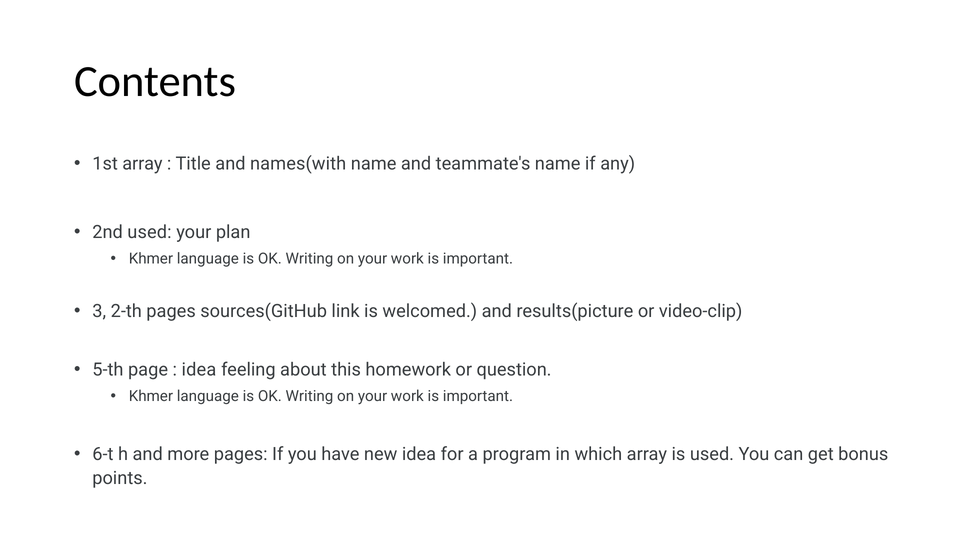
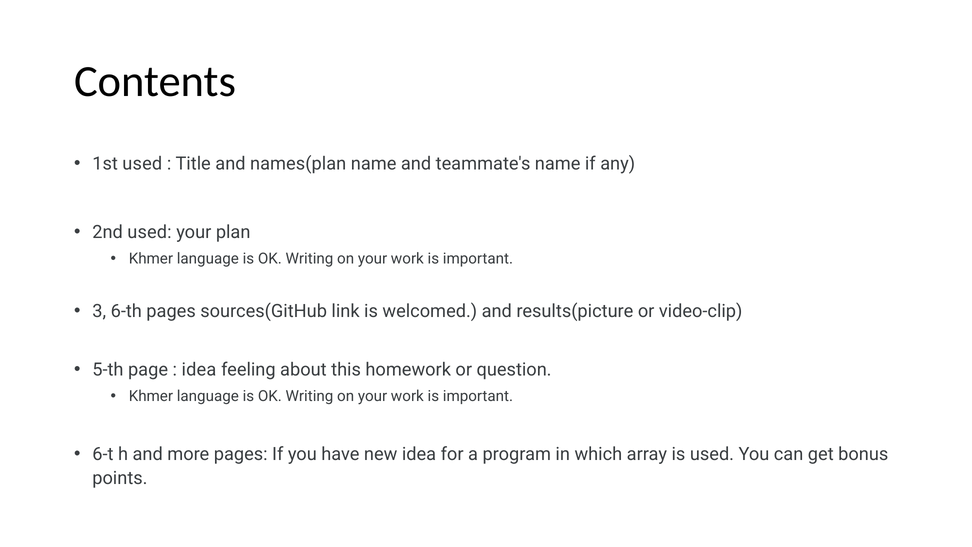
1st array: array -> used
names(with: names(with -> names(plan
2-th: 2-th -> 6-th
